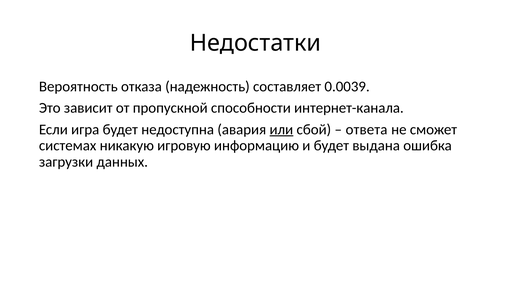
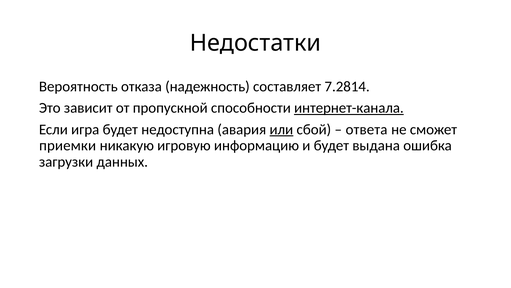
0.0039: 0.0039 -> 7.2814
интернет-канала underline: none -> present
системах: системах -> приемки
